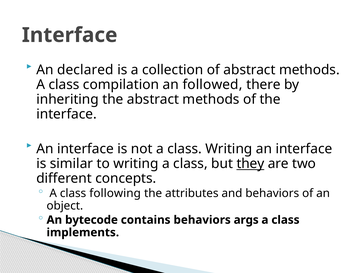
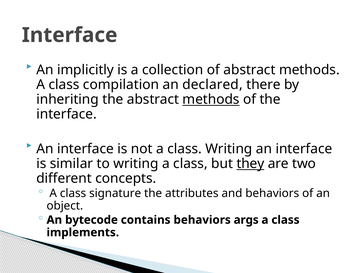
declared: declared -> implicitly
followed: followed -> declared
methods at (211, 99) underline: none -> present
following: following -> signature
